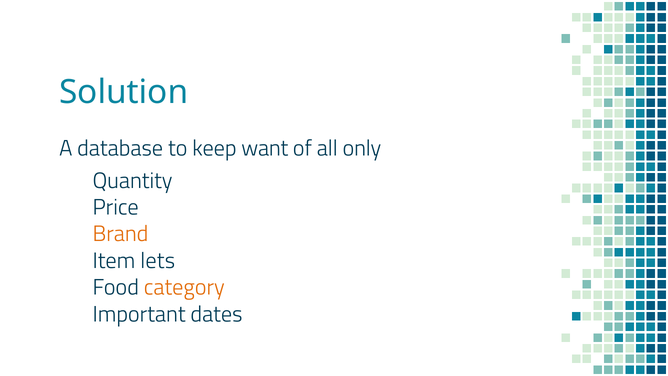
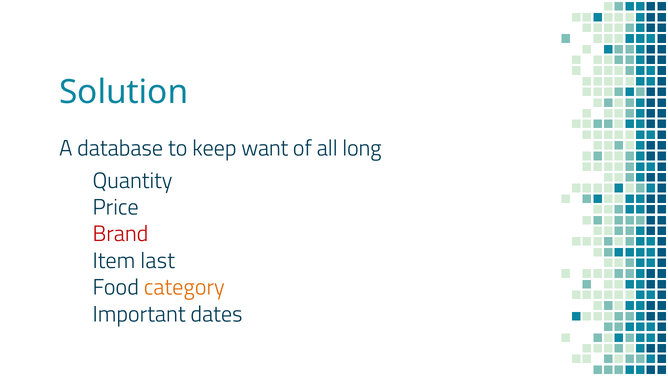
only: only -> long
Brand colour: orange -> red
lets: lets -> last
